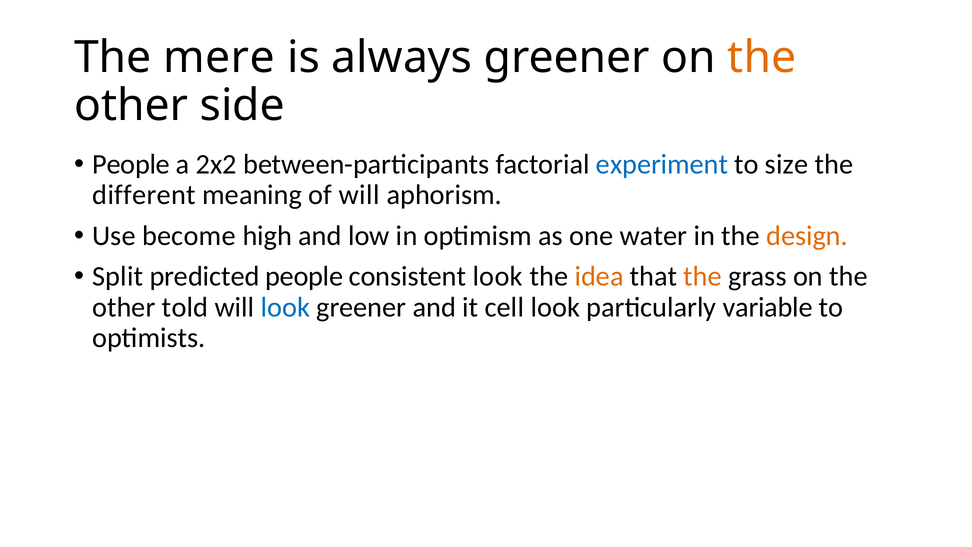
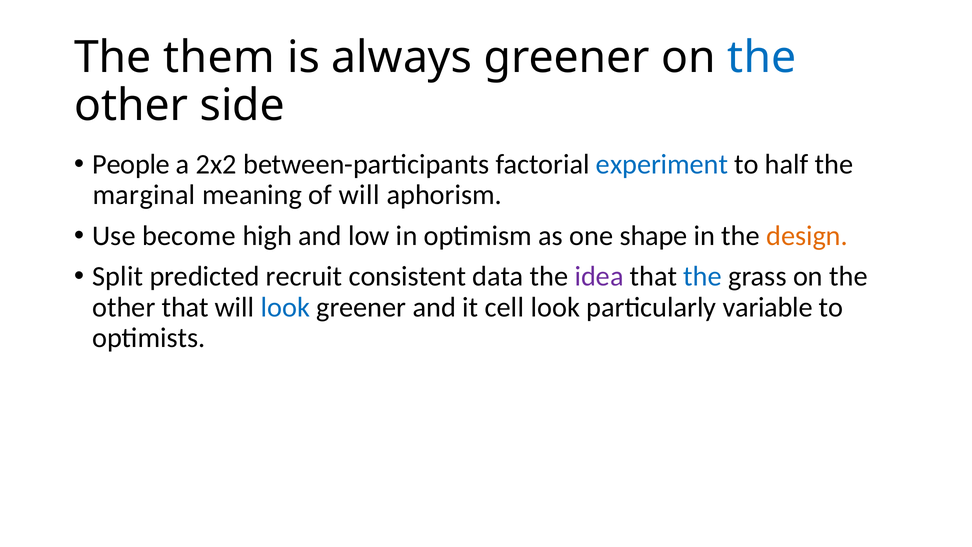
mere: mere -> them
the at (762, 58) colour: orange -> blue
size: size -> half
different: different -> marginal
water: water -> shape
predicted people: people -> recruit
consistent look: look -> data
idea colour: orange -> purple
the at (703, 276) colour: orange -> blue
other told: told -> that
